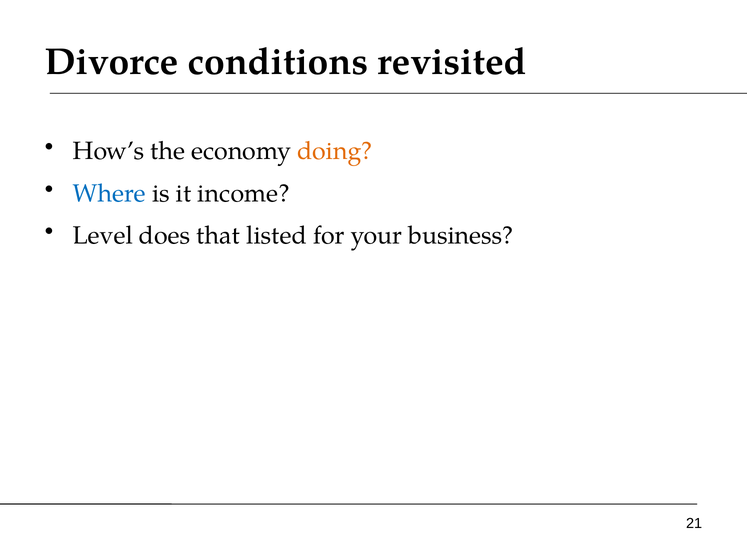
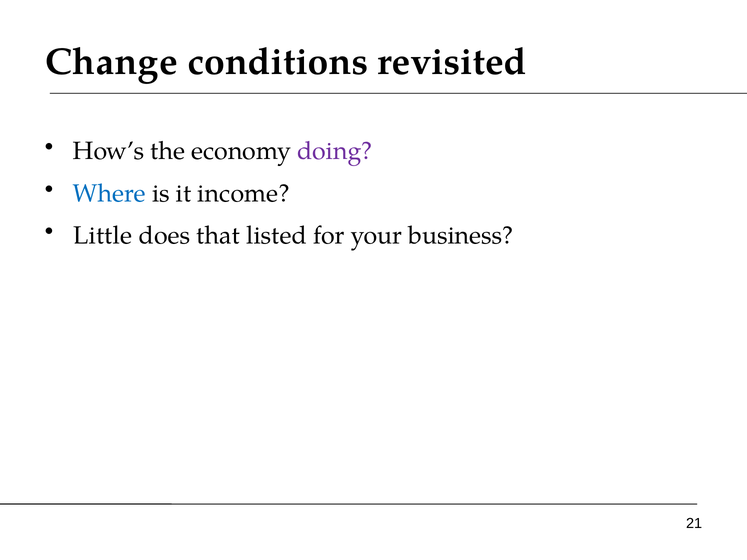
Divorce: Divorce -> Change
doing colour: orange -> purple
Level: Level -> Little
